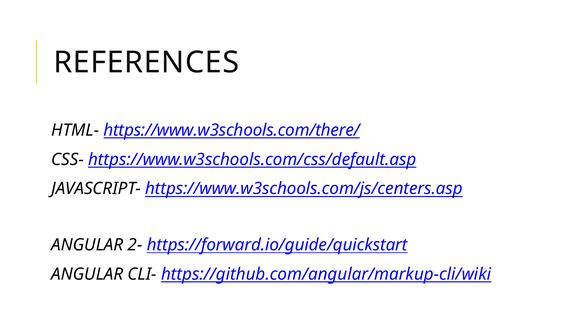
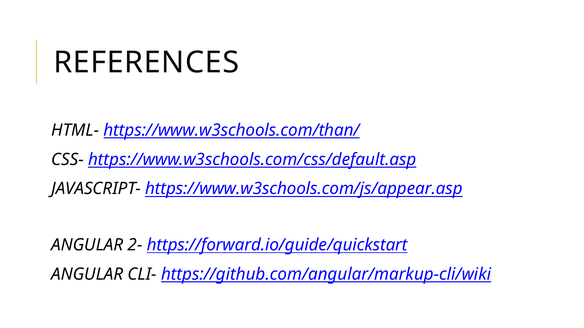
https://www.w3schools.com/there/: https://www.w3schools.com/there/ -> https://www.w3schools.com/than/
https://www.w3schools.com/js/centers.asp: https://www.w3schools.com/js/centers.asp -> https://www.w3schools.com/js/appear.asp
